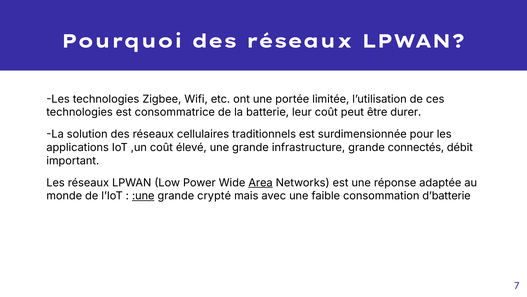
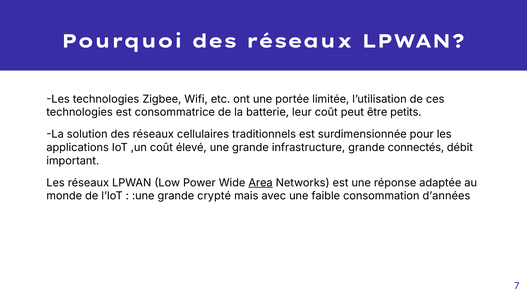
durer: durer -> petits
:une underline: present -> none
d’batterie: d’batterie -> d’années
